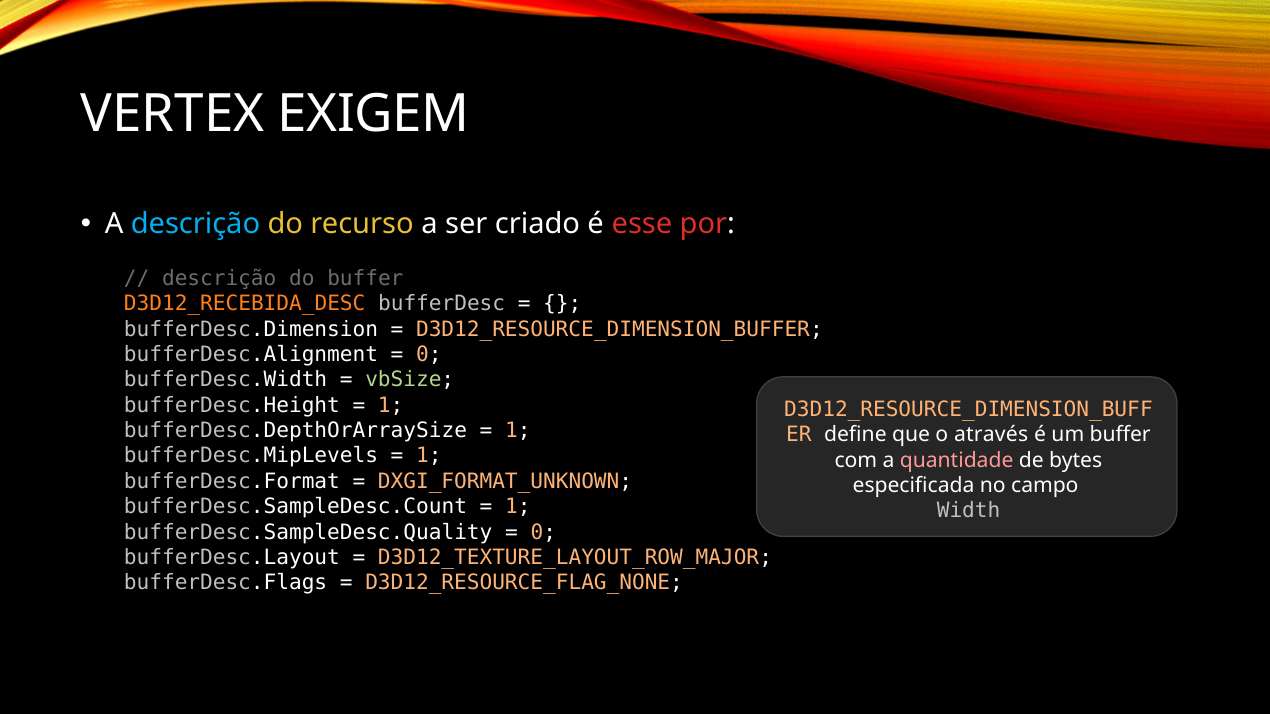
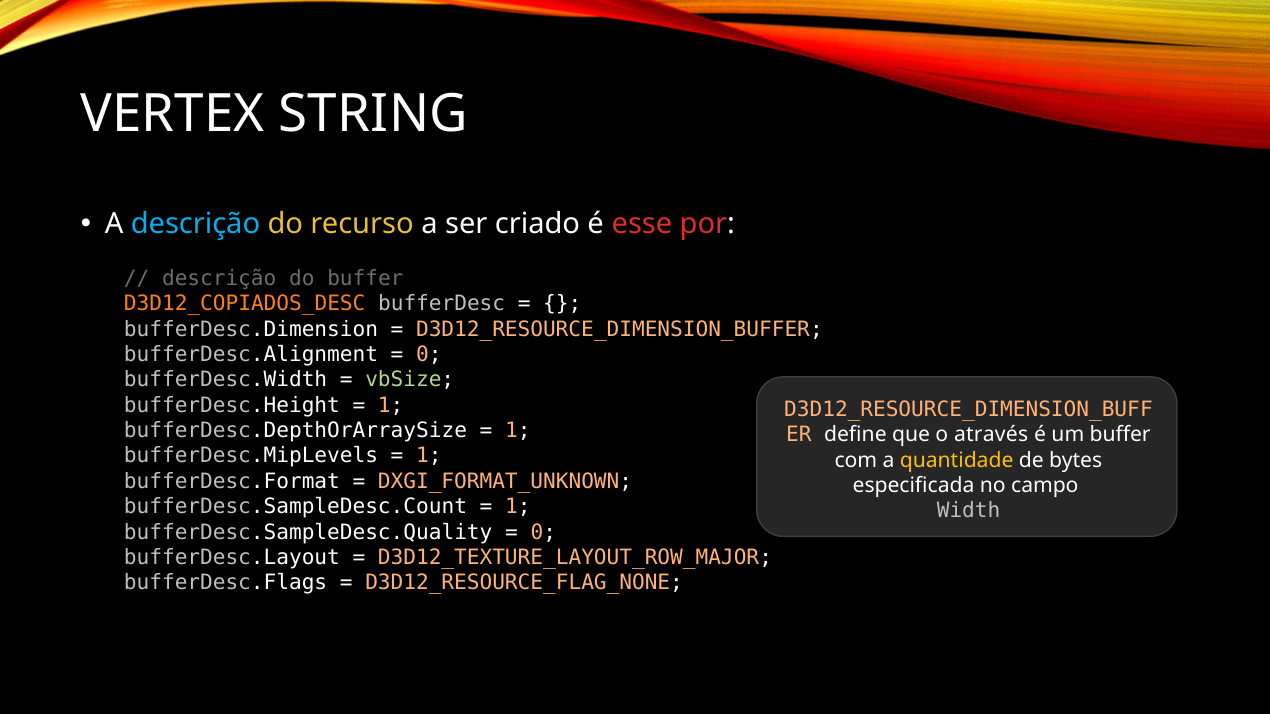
EXIGEM: EXIGEM -> STRING
D3D12_RECEBIDA_DESC: D3D12_RECEBIDA_DESC -> D3D12_COPIADOS_DESC
quantidade colour: pink -> yellow
